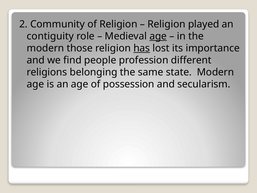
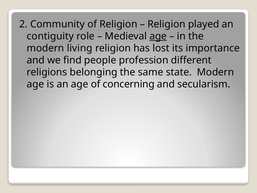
those: those -> living
has underline: present -> none
possession: possession -> concerning
